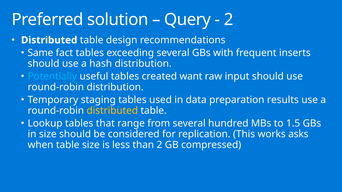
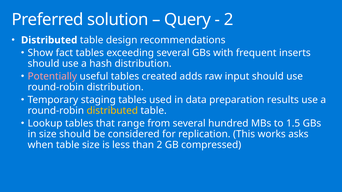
Same: Same -> Show
Potentially colour: light blue -> pink
want: want -> adds
